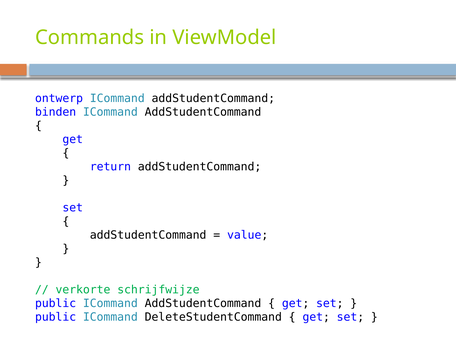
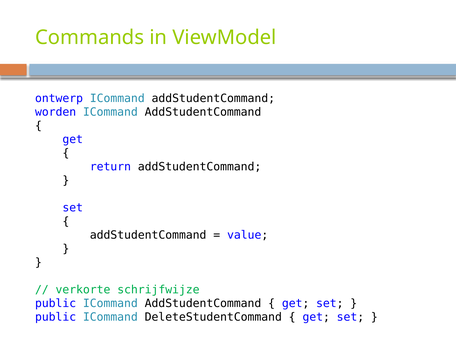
binden: binden -> worden
